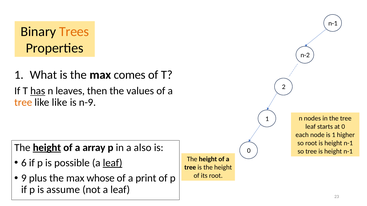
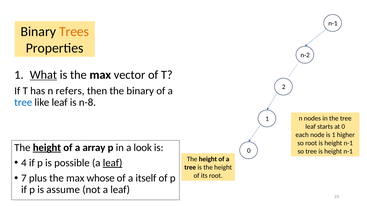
What underline: none -> present
comes: comes -> vector
has underline: present -> none
leaves: leaves -> refers
the values: values -> binary
tree at (23, 103) colour: orange -> blue
like like: like -> leaf
n-9: n-9 -> n-8
also: also -> look
6: 6 -> 4
9: 9 -> 7
print: print -> itself
